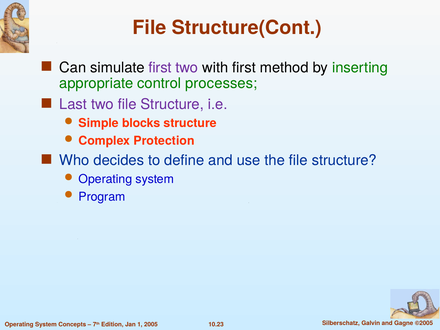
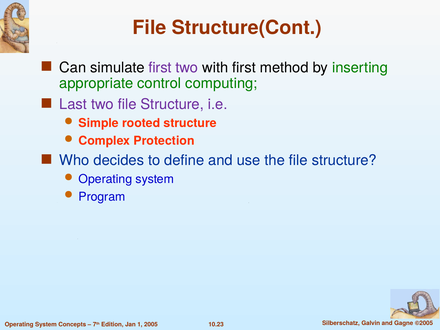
processes: processes -> computing
blocks: blocks -> rooted
